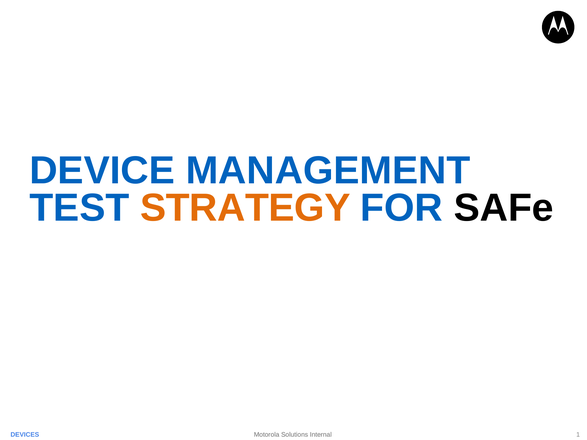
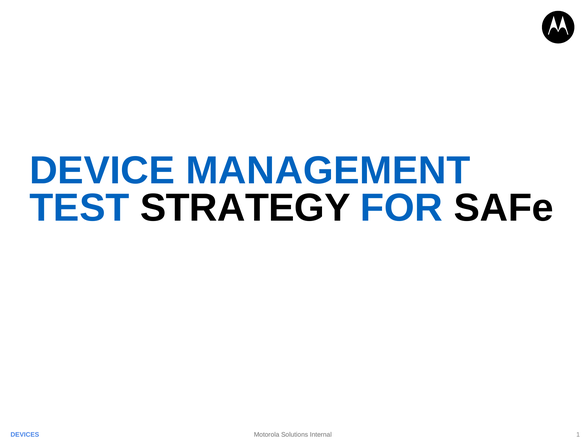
STRATEGY colour: orange -> black
